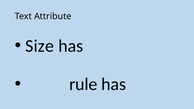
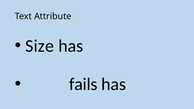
rule: rule -> fails
